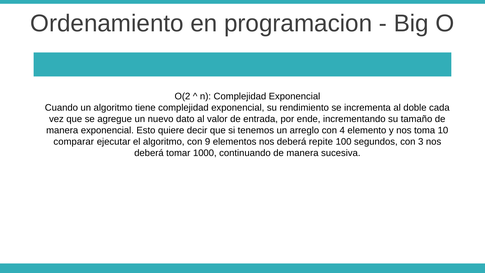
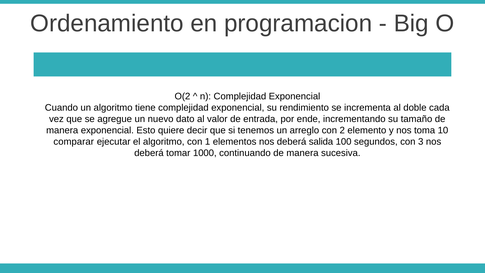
4: 4 -> 2
9: 9 -> 1
repite: repite -> salida
